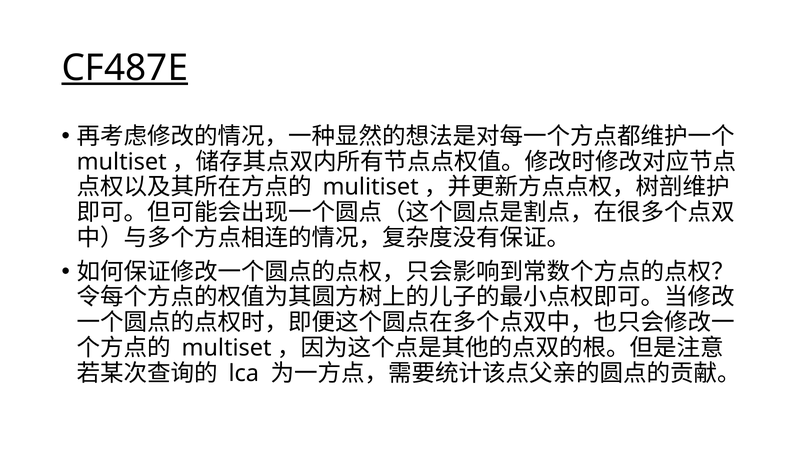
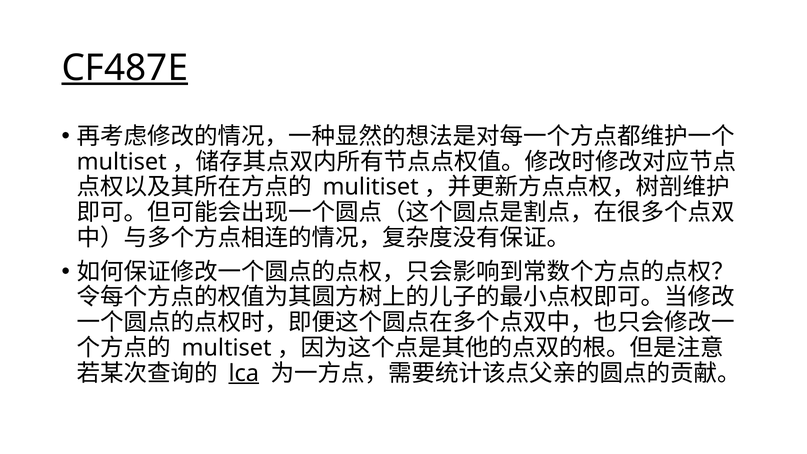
lca underline: none -> present
